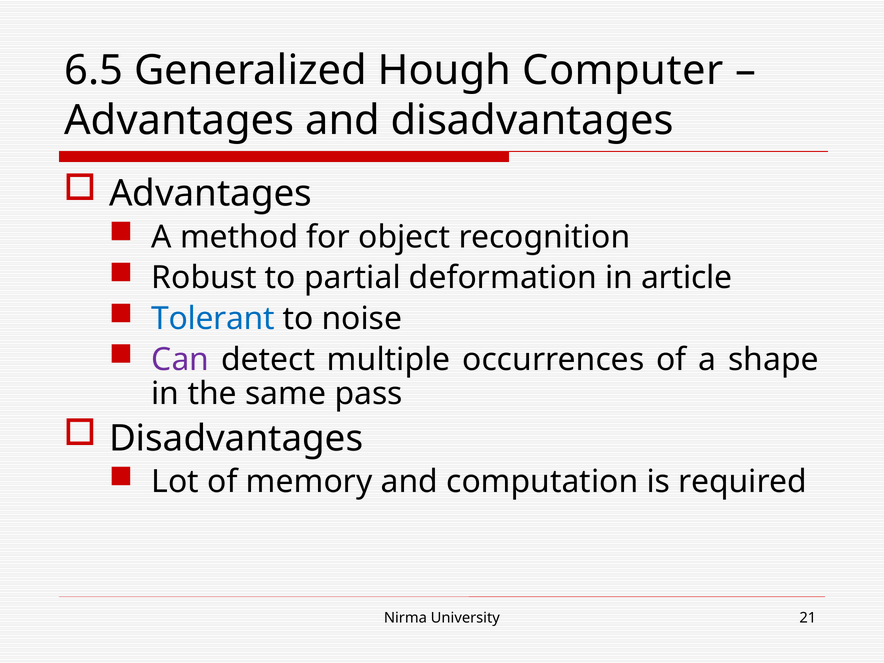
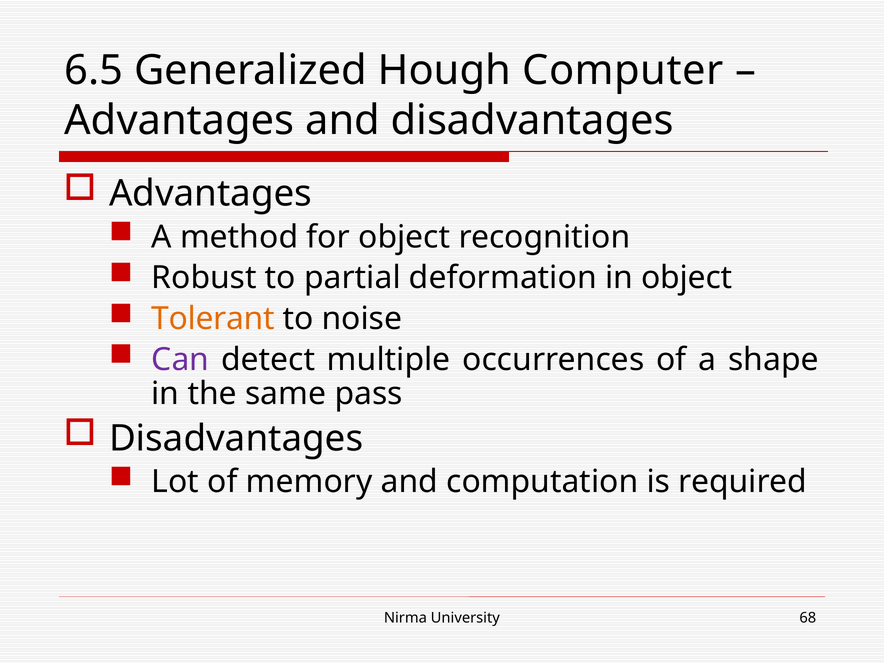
in article: article -> object
Tolerant colour: blue -> orange
21: 21 -> 68
